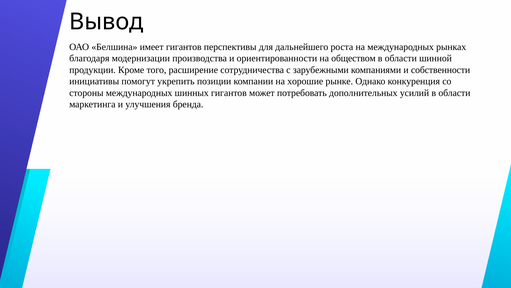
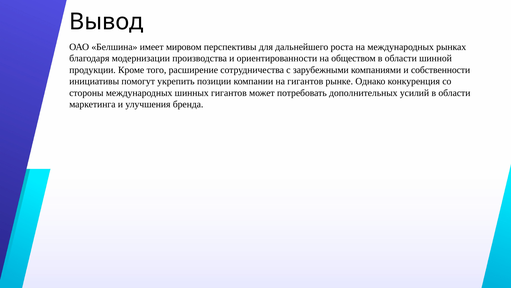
имеет гигантов: гигантов -> мировом
на хорошие: хорошие -> гигантов
